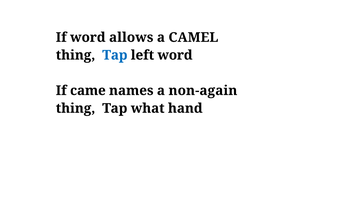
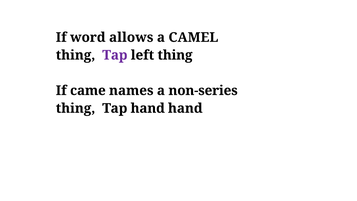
Tap at (115, 55) colour: blue -> purple
left word: word -> thing
non-again: non-again -> non-series
Tap what: what -> hand
